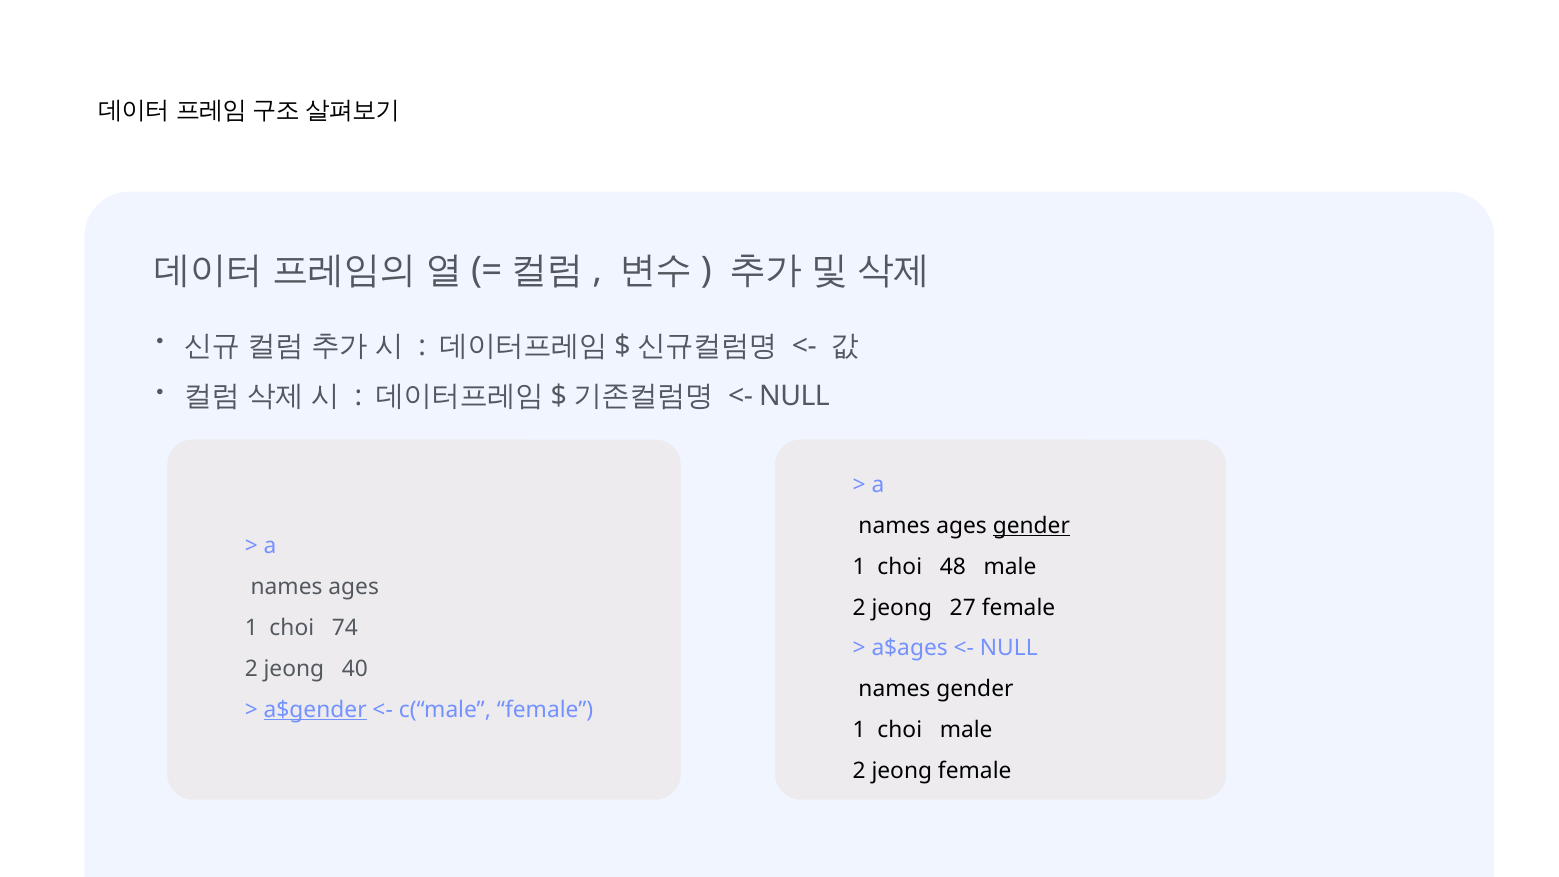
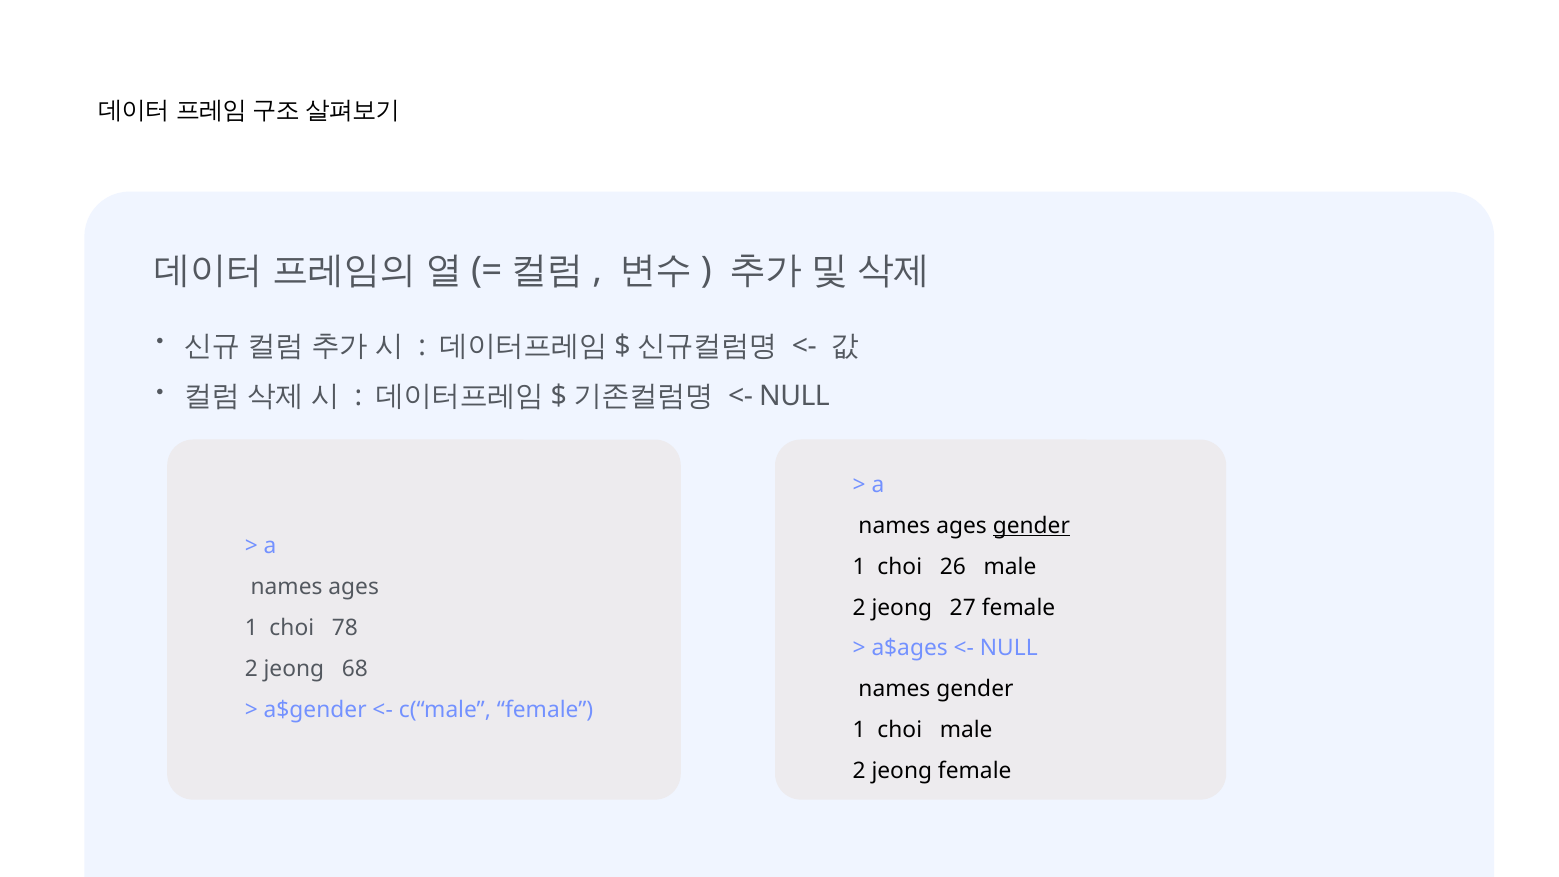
48: 48 -> 26
74: 74 -> 78
40: 40 -> 68
a$gender underline: present -> none
